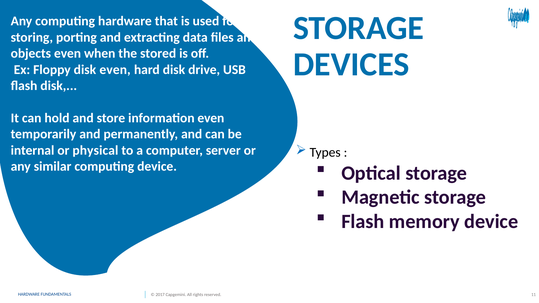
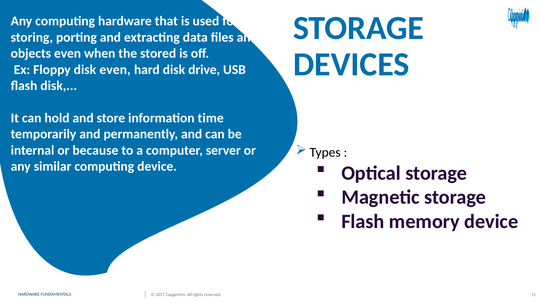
information even: even -> time
physical: physical -> because
